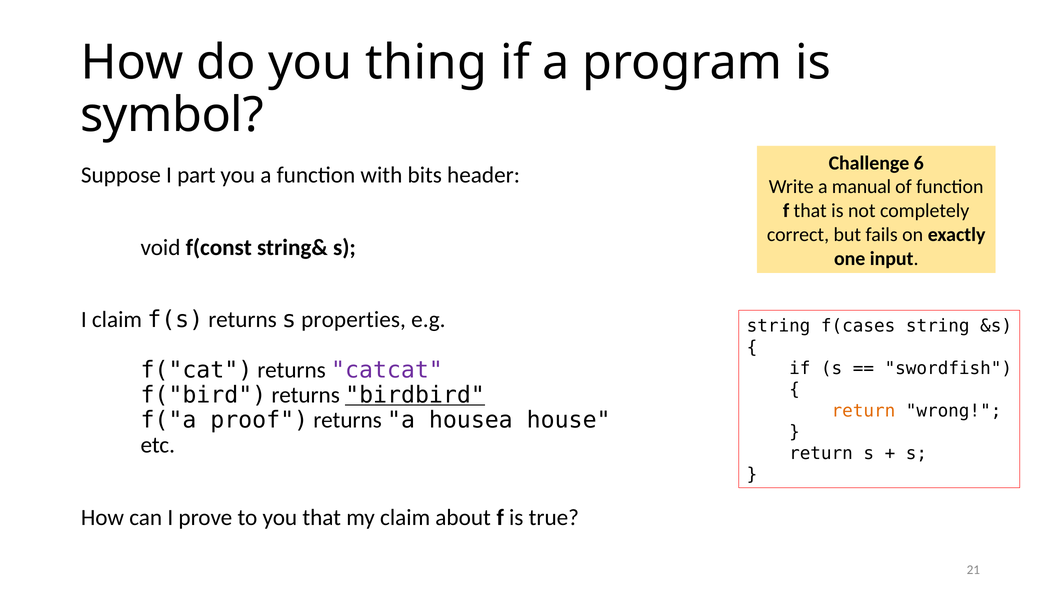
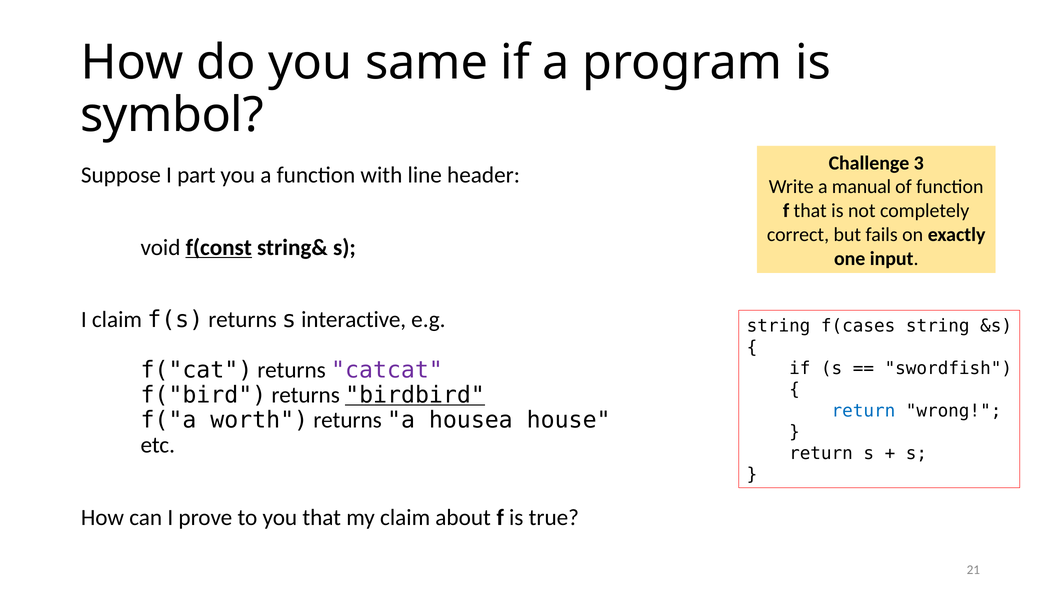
thing: thing -> same
6: 6 -> 3
bits: bits -> line
f(const underline: none -> present
properties: properties -> interactive
return at (863, 411) colour: orange -> blue
proof: proof -> worth
